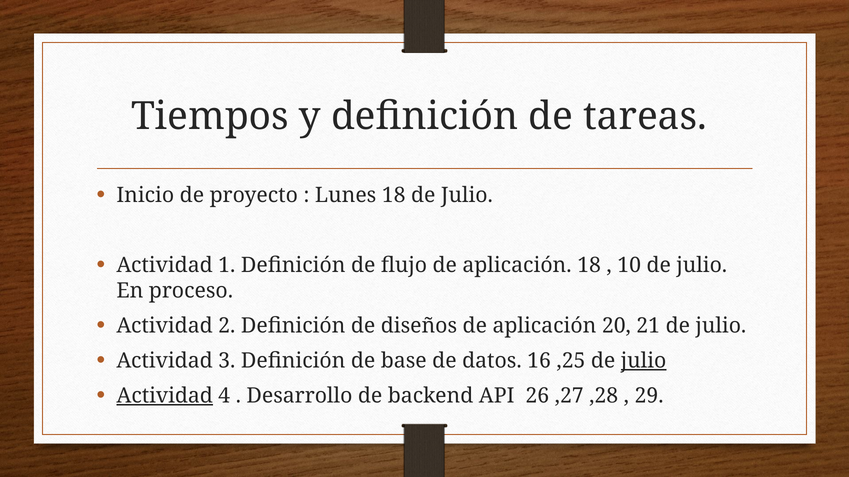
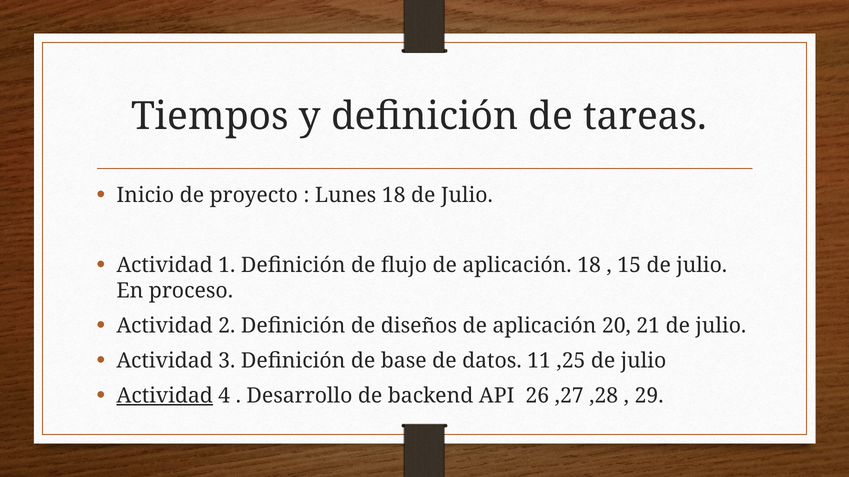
10: 10 -> 15
16: 16 -> 11
julio at (644, 361) underline: present -> none
